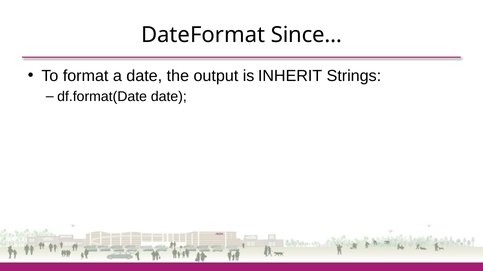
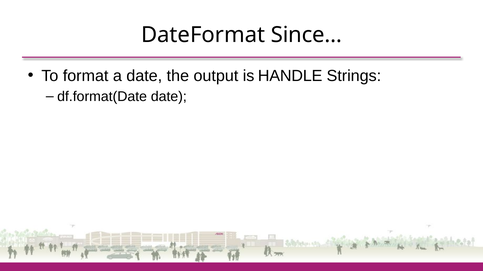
INHERIT: INHERIT -> HANDLE
